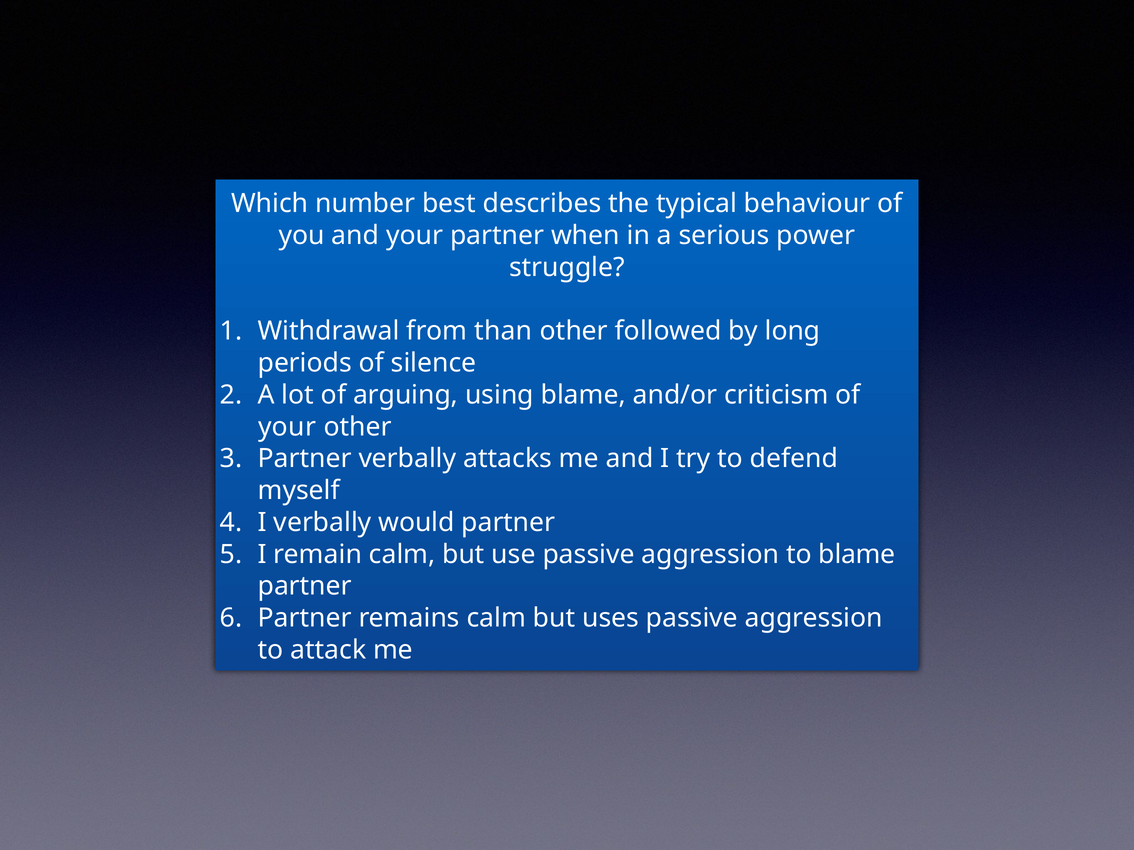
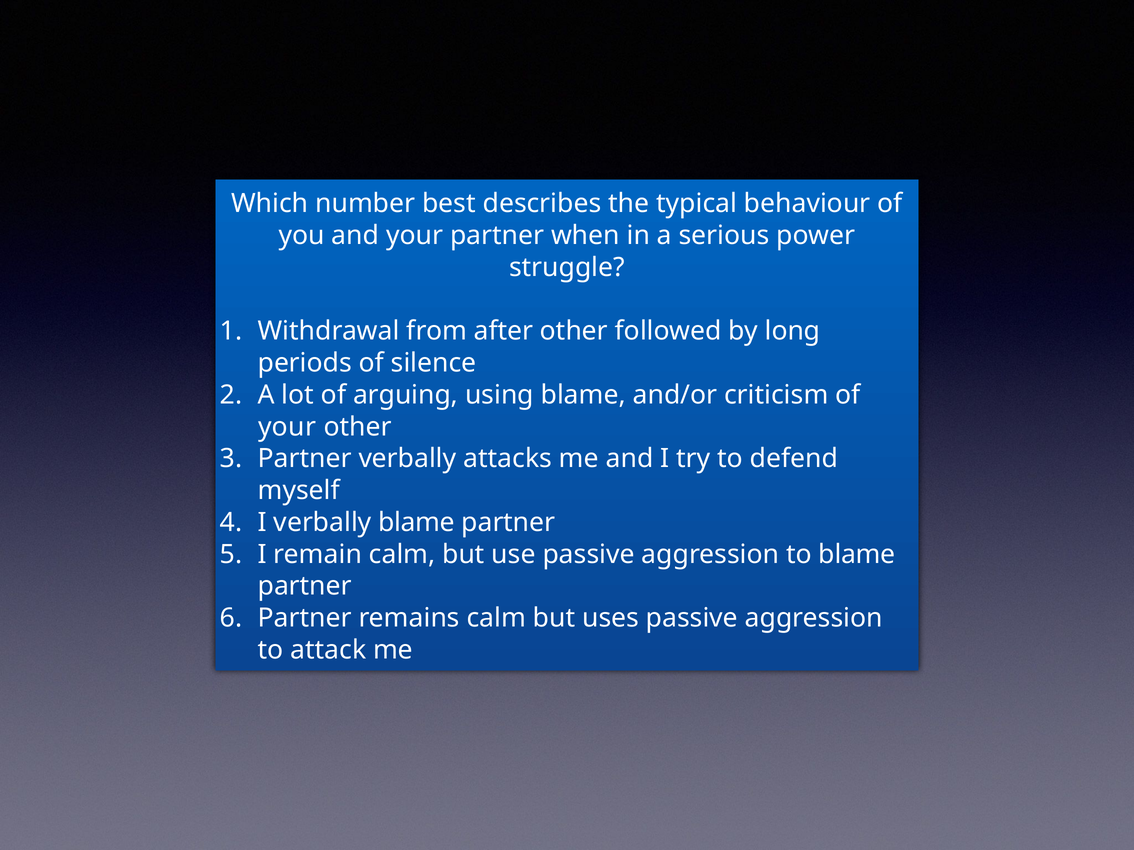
than: than -> after
verbally would: would -> blame
